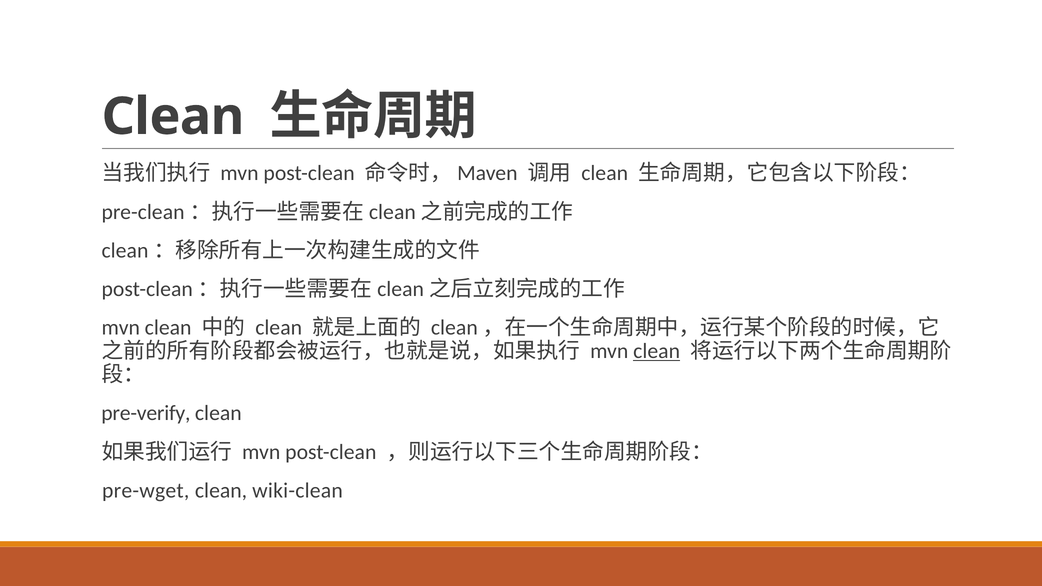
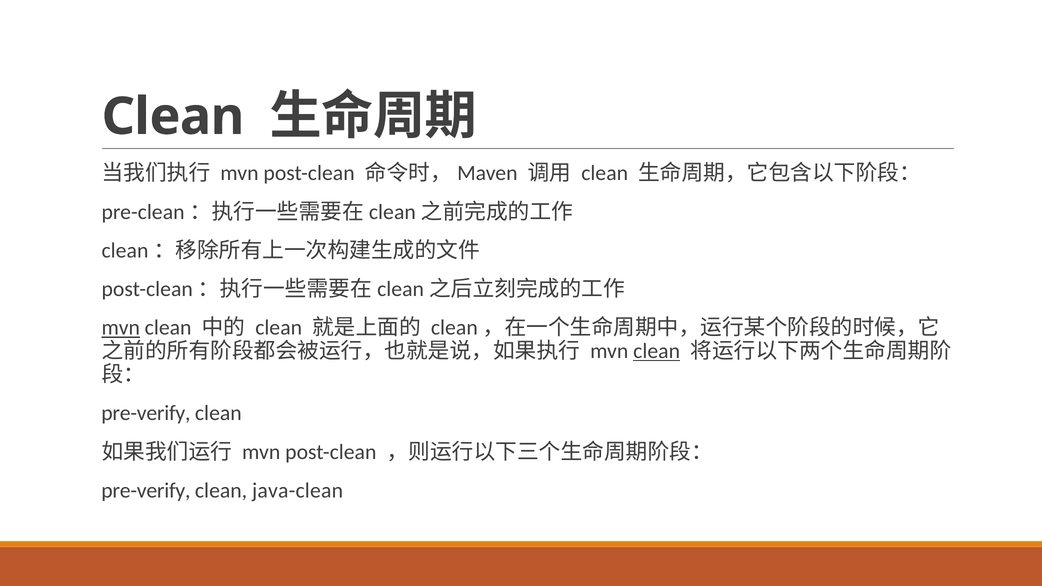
mvn at (121, 328) underline: none -> present
pre-wget at (146, 491): pre-wget -> pre-verify
wiki-clean: wiki-clean -> java-clean
